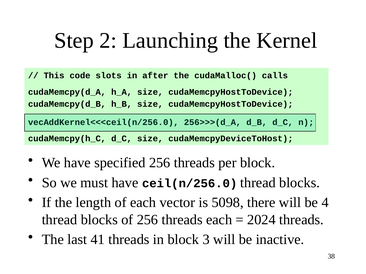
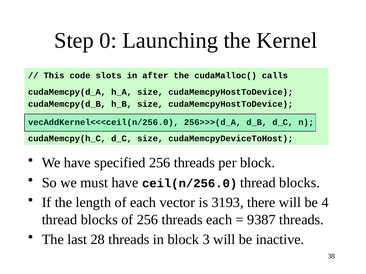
2: 2 -> 0
5098: 5098 -> 3193
2024: 2024 -> 9387
41: 41 -> 28
